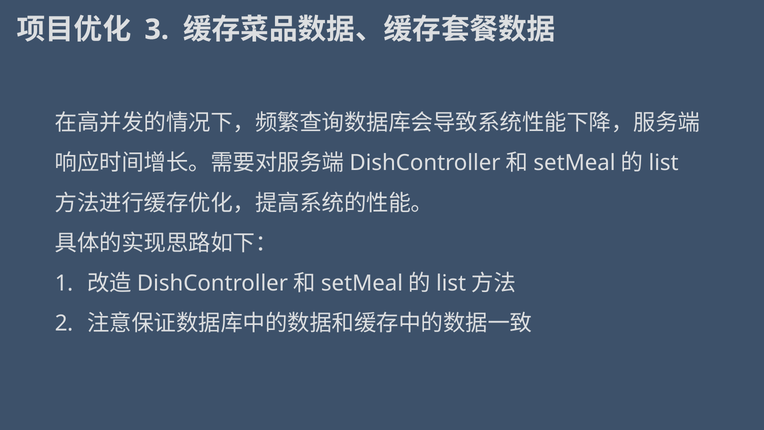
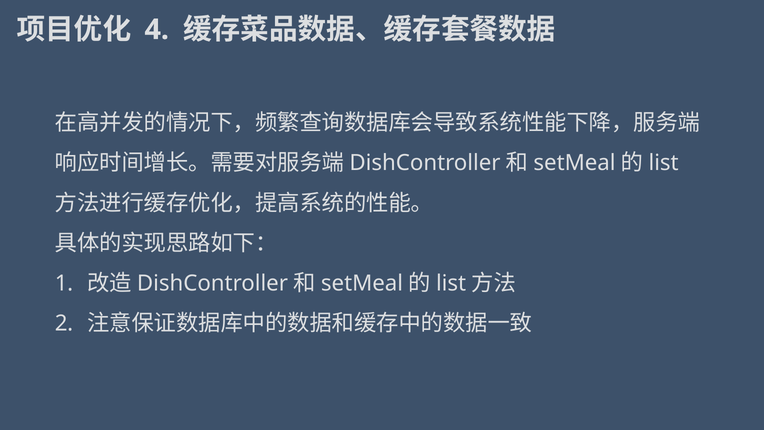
3: 3 -> 4
